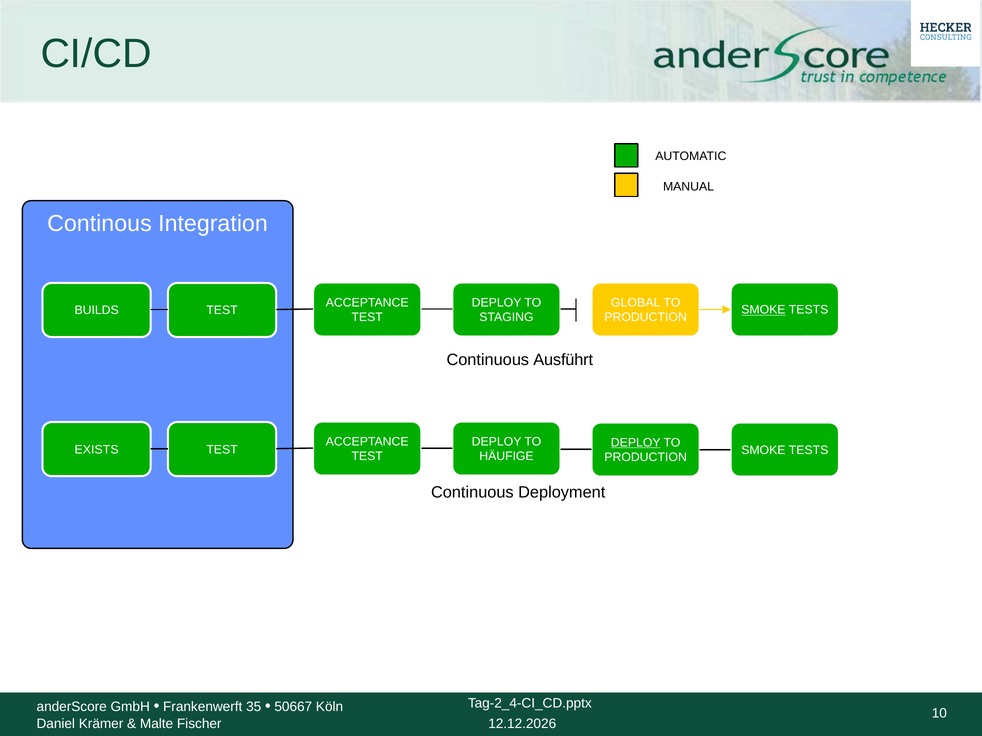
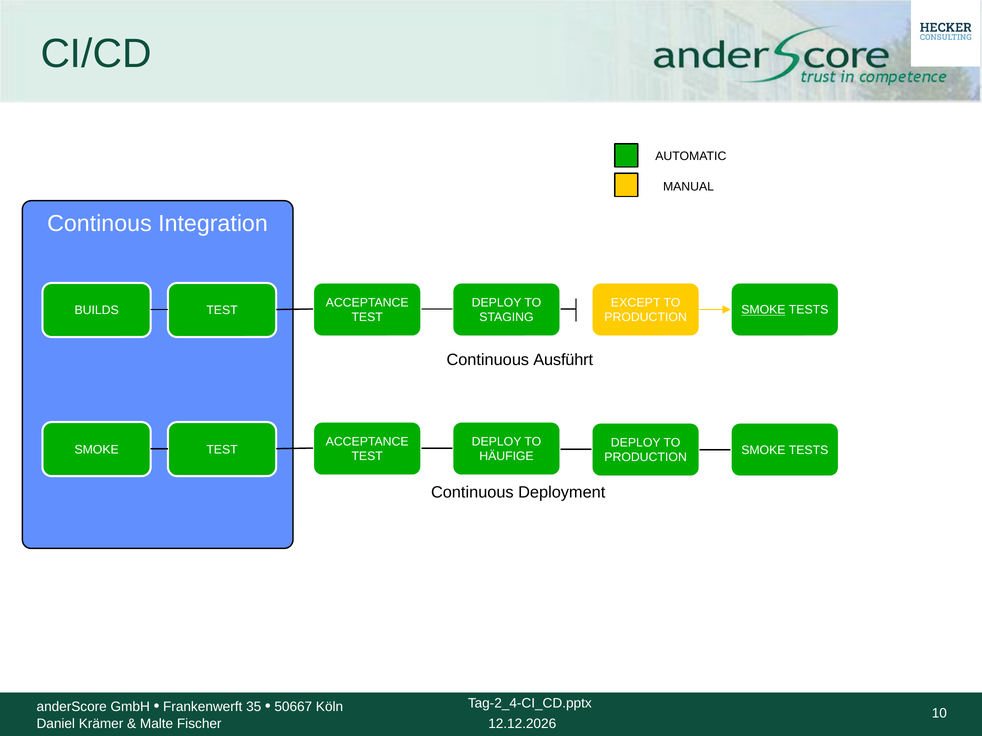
GLOBAL: GLOBAL -> EXCEPT
DEPLOY at (636, 443) underline: present -> none
EXISTS at (97, 450): EXISTS -> SMOKE
